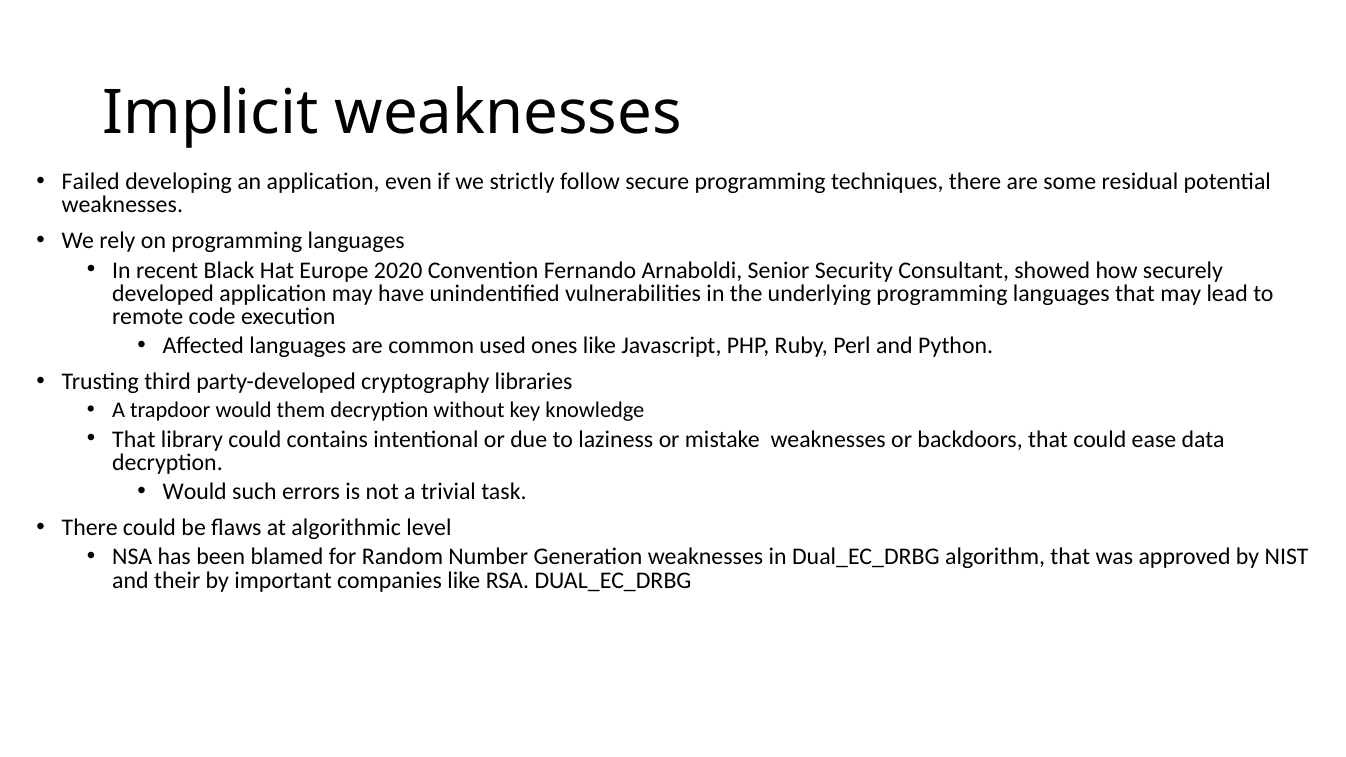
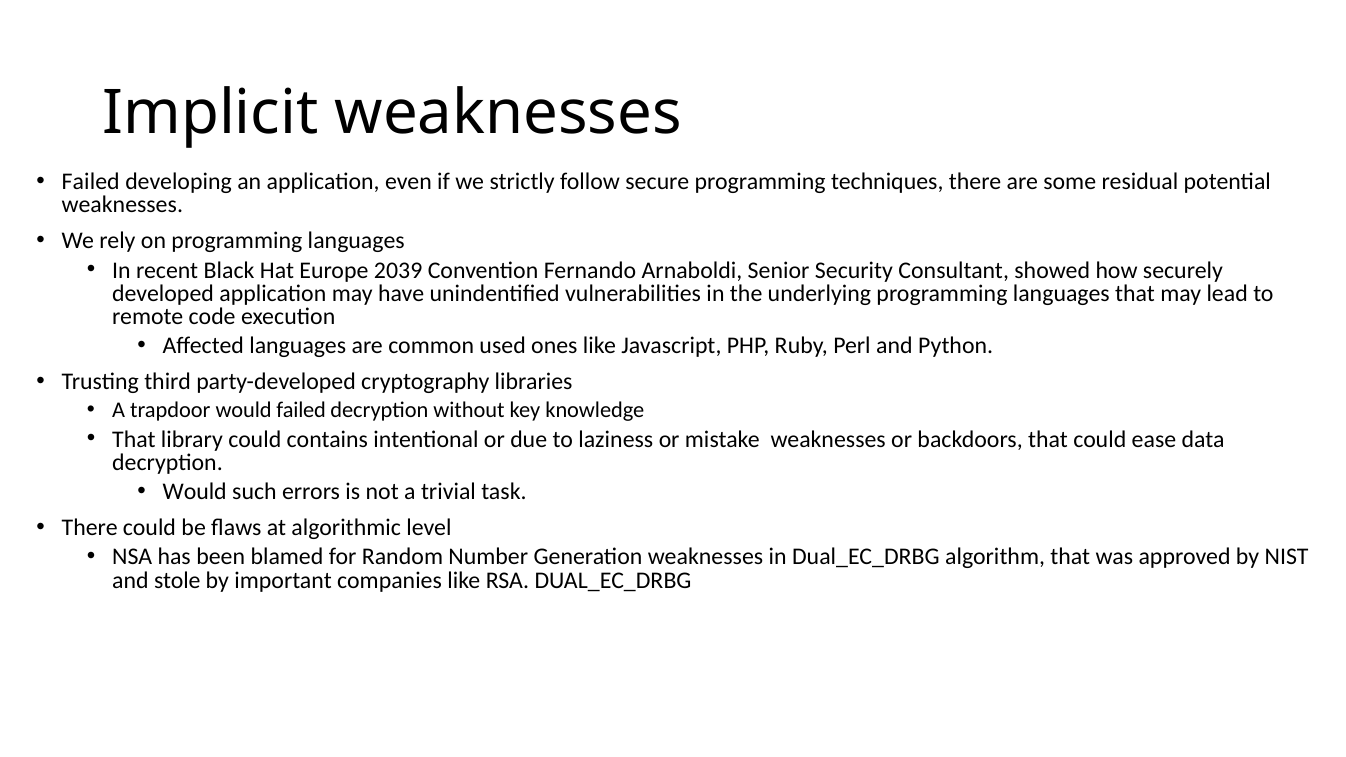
2020: 2020 -> 2039
would them: them -> failed
their: their -> stole
